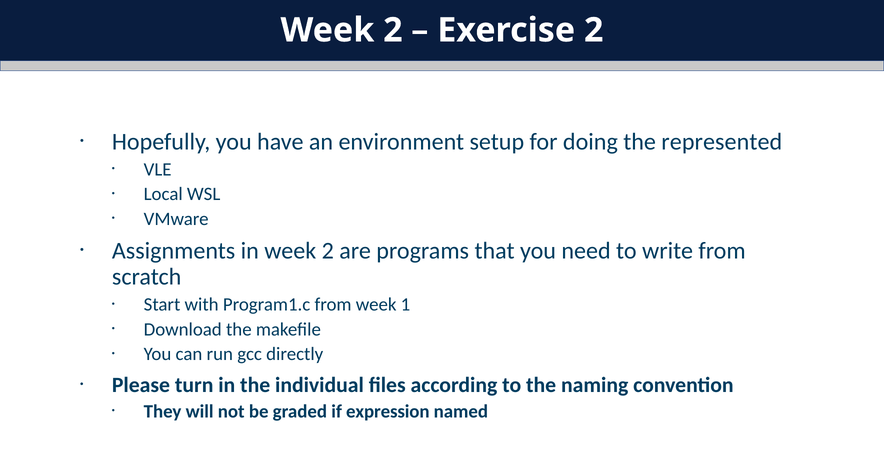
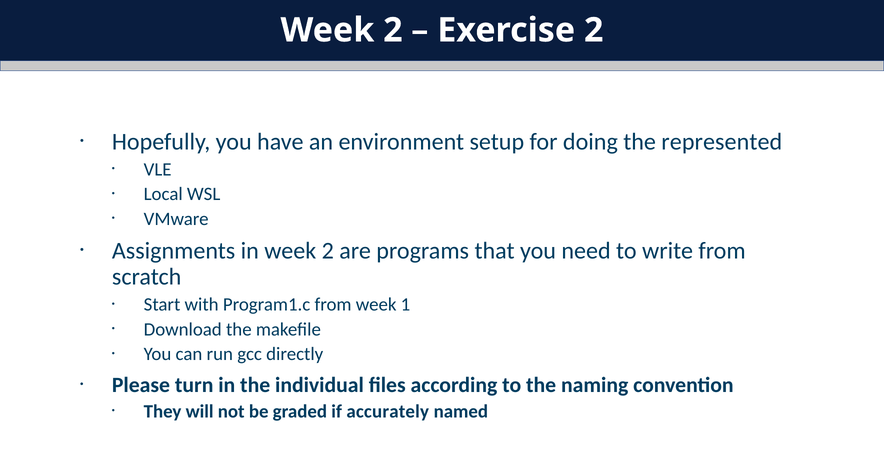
expression: expression -> accurately
